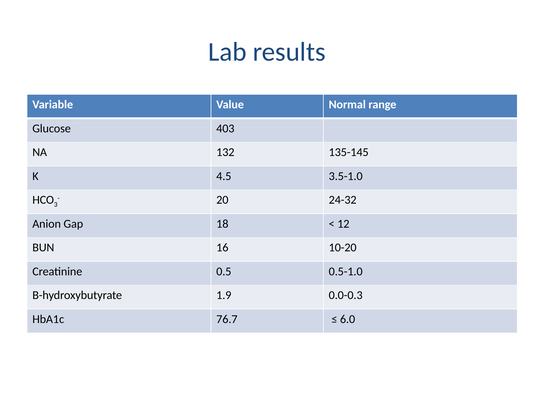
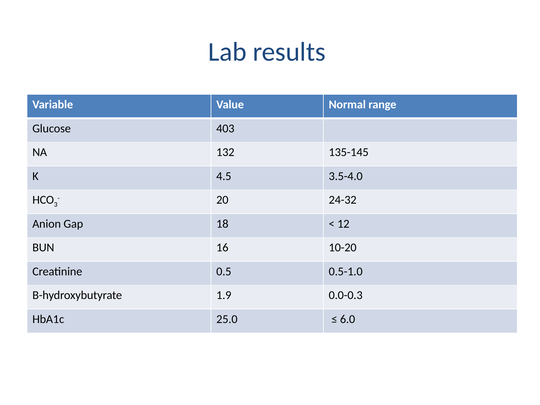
3.5-1.0: 3.5-1.0 -> 3.5-4.0
76.7: 76.7 -> 25.0
